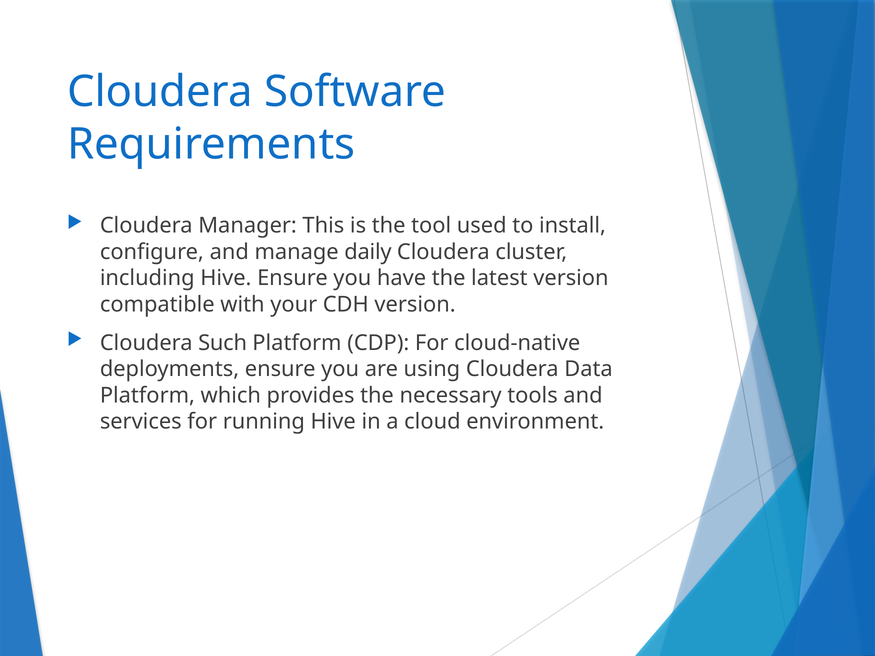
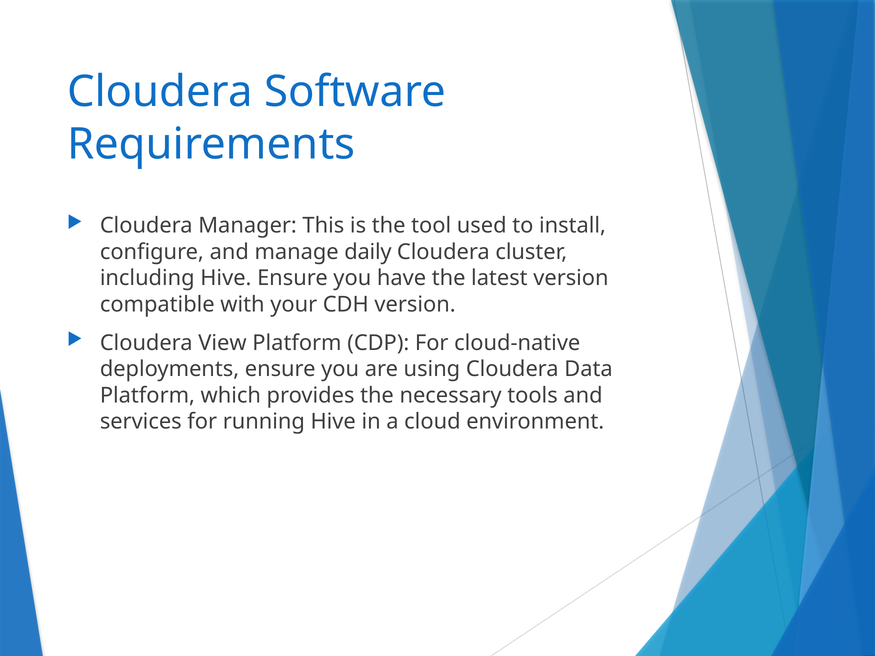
Such: Such -> View
